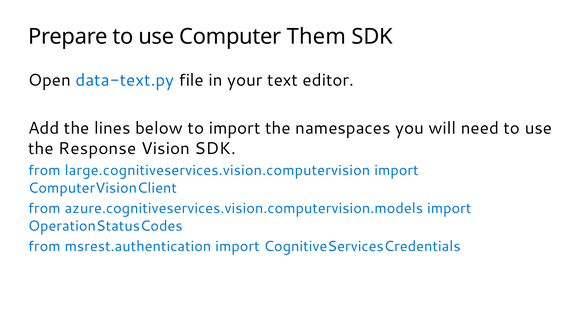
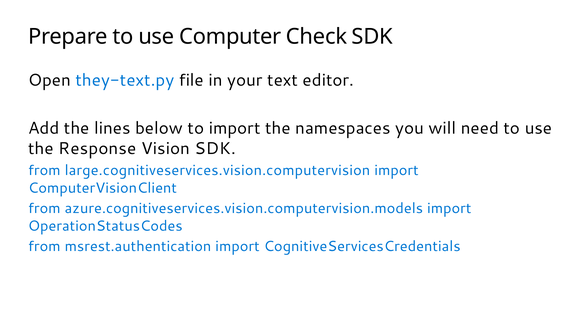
Them: Them -> Check
data-text.py: data-text.py -> they-text.py
